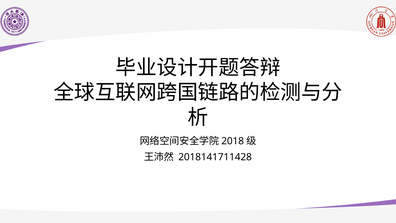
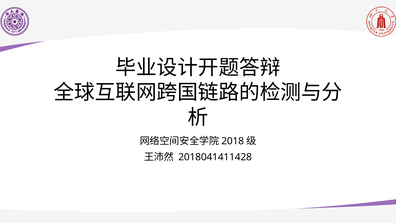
2018141711428: 2018141711428 -> 2018041411428
